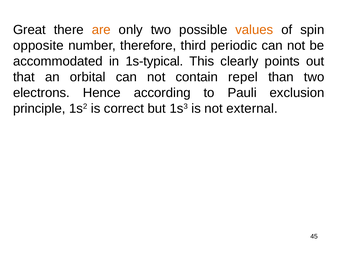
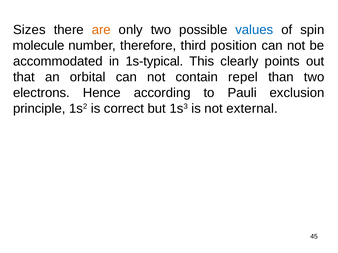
Great: Great -> Sizes
values colour: orange -> blue
opposite: opposite -> molecule
periodic: periodic -> position
